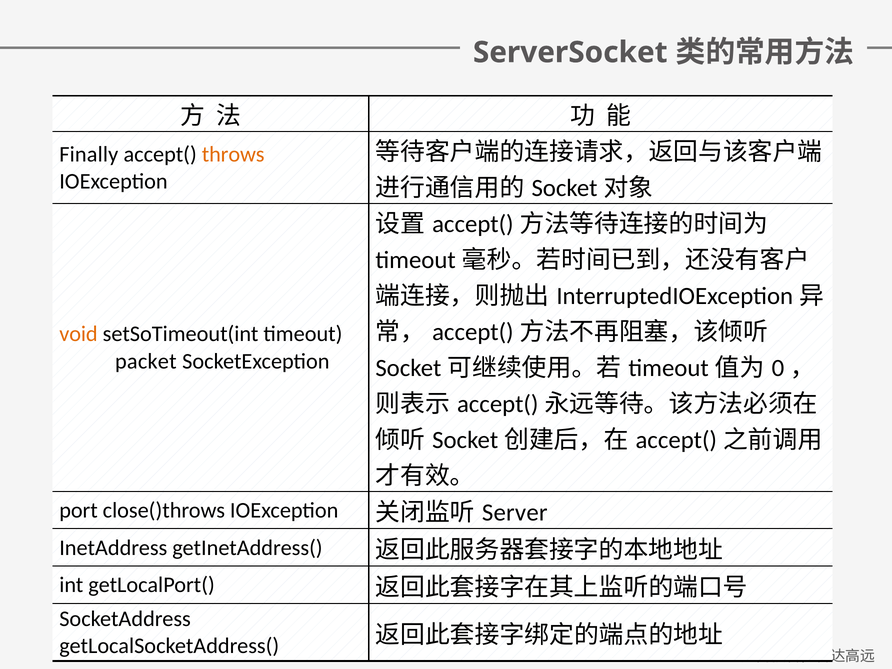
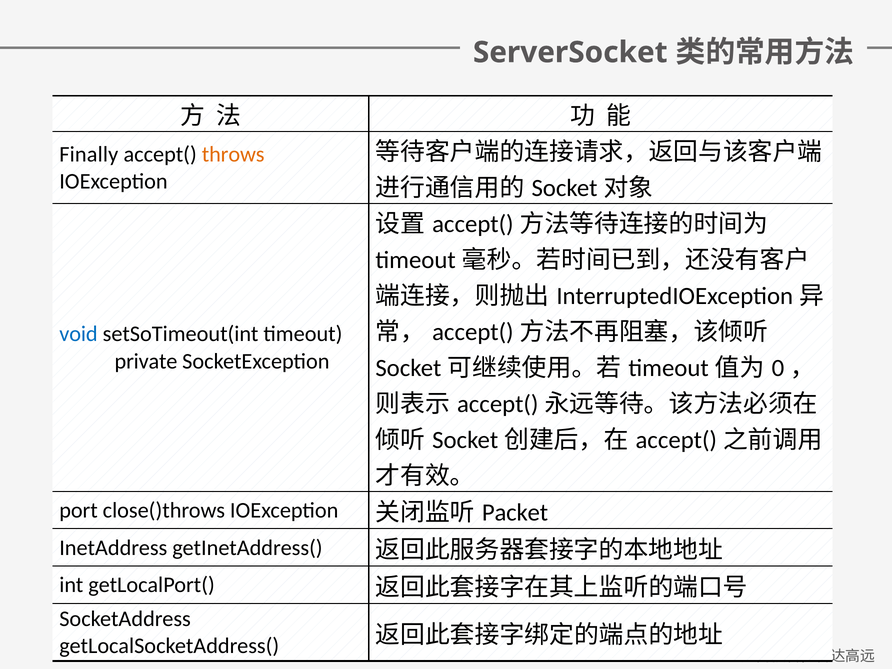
void colour: orange -> blue
packet: packet -> private
Server: Server -> Packet
